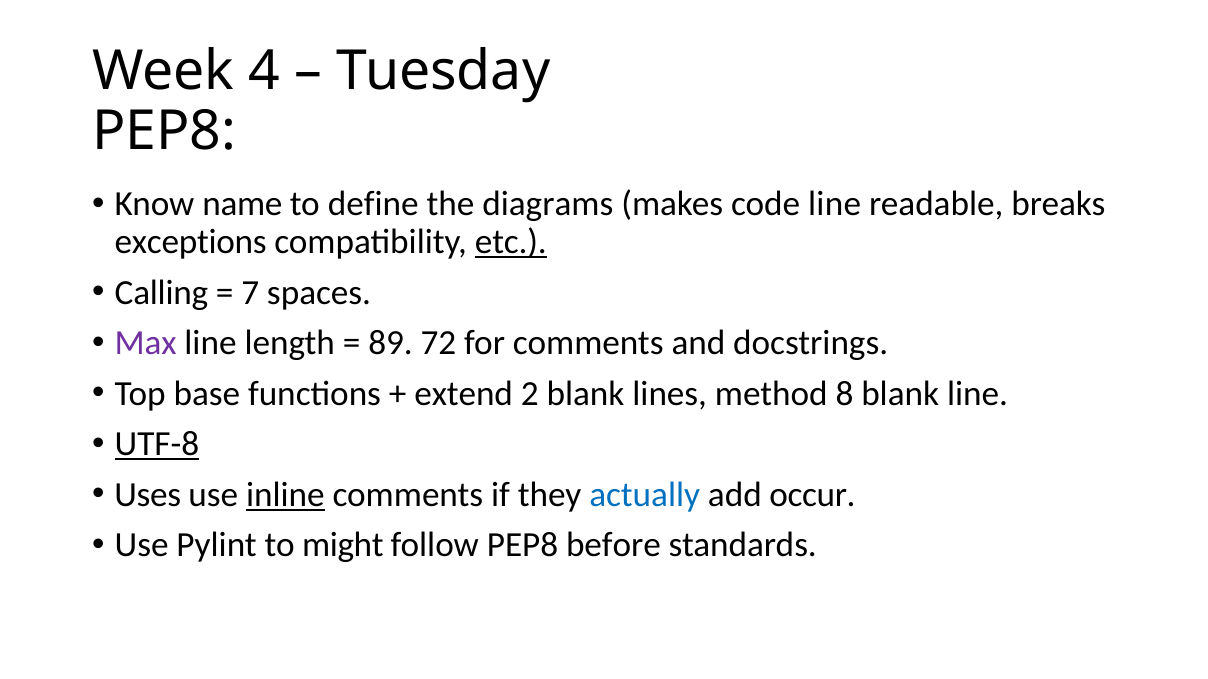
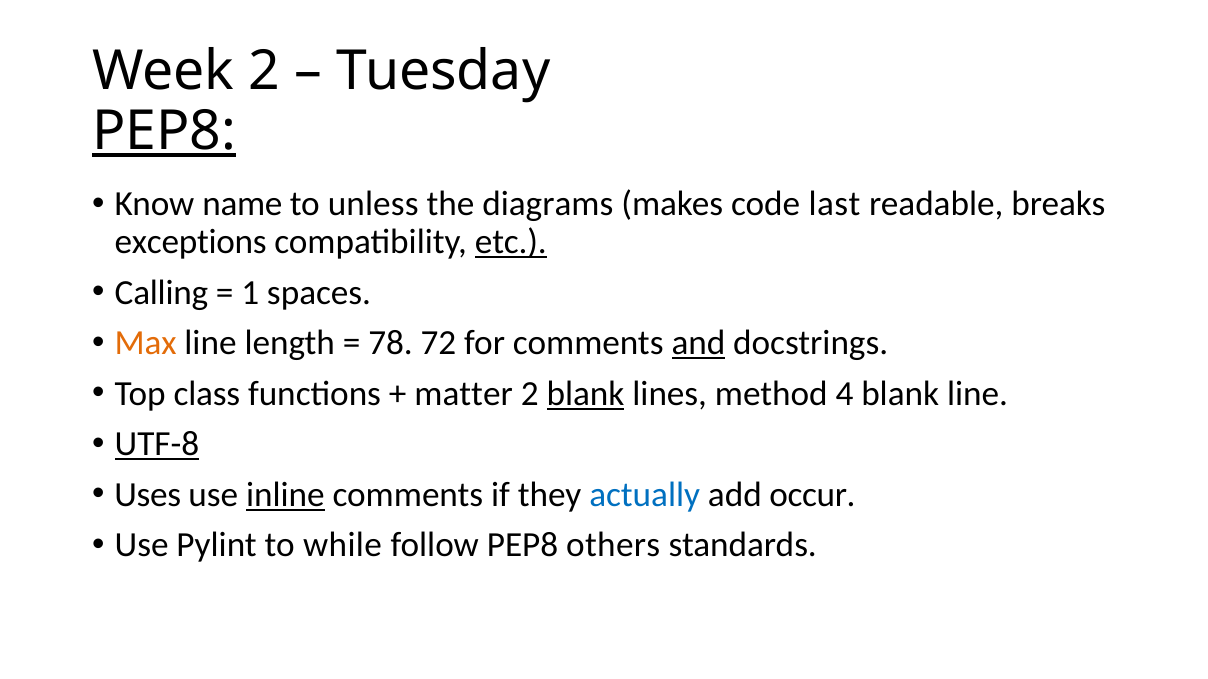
Week 4: 4 -> 2
PEP8 at (164, 131) underline: none -> present
define: define -> unless
code line: line -> last
7: 7 -> 1
Max colour: purple -> orange
89: 89 -> 78
and underline: none -> present
base: base -> class
extend: extend -> matter
blank at (586, 394) underline: none -> present
8: 8 -> 4
might: might -> while
before: before -> others
